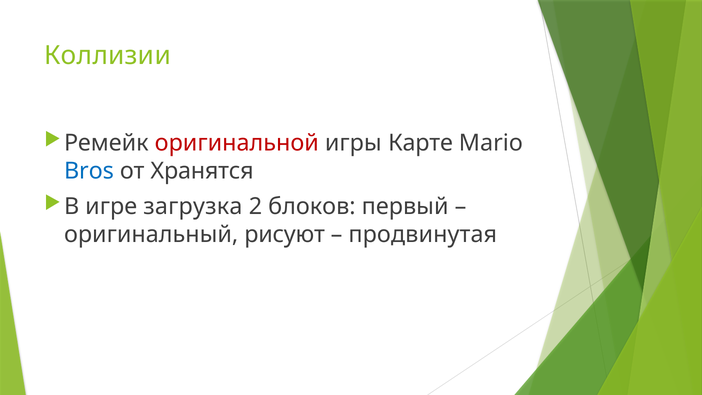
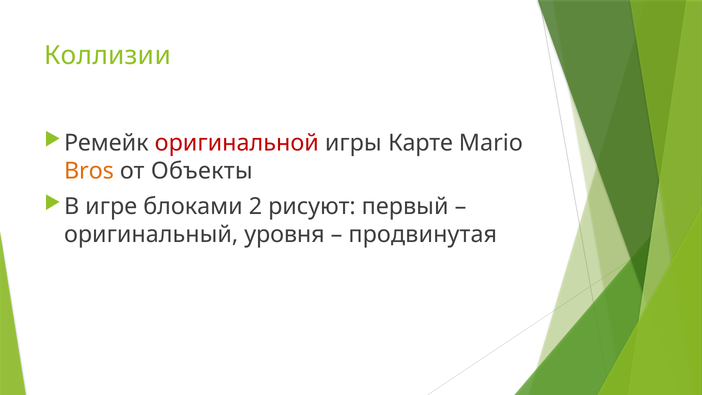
Bros colour: blue -> orange
Хранятся: Хранятся -> Объекты
загрузка: загрузка -> блоками
блоков: блоков -> рисуют
рисуют: рисуют -> уровня
